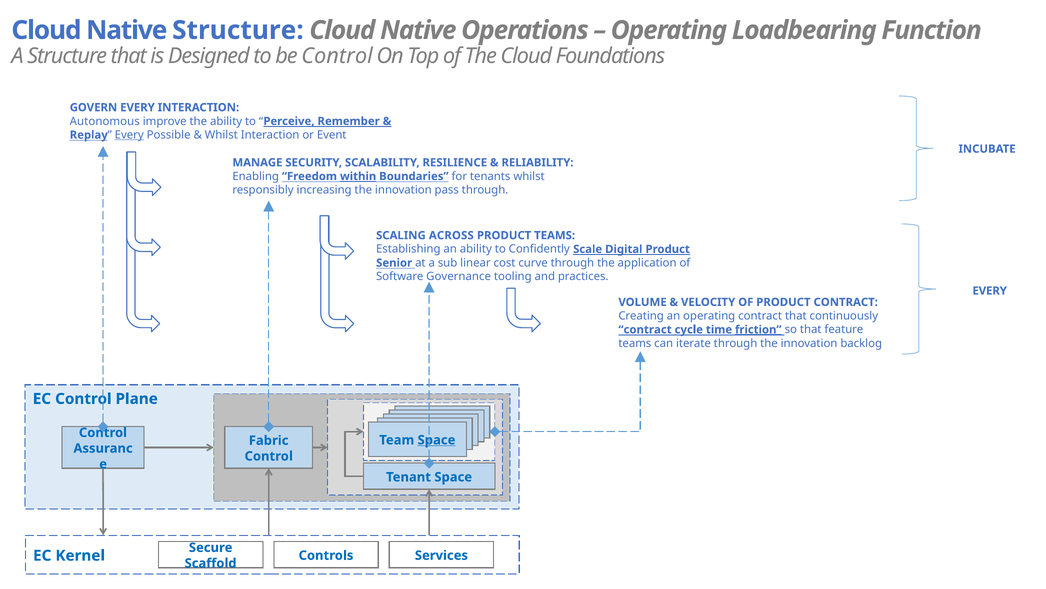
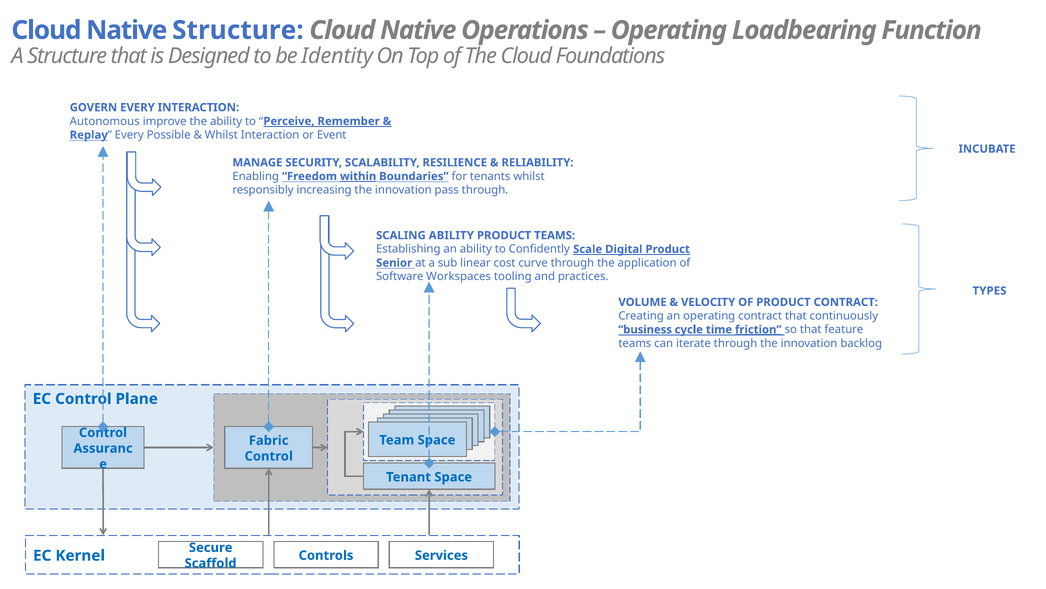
be Control: Control -> Identity
Every at (129, 135) underline: present -> none
SCALING ACROSS: ACROSS -> ABILITY
Governance: Governance -> Workspaces
EVERY at (990, 291): EVERY -> TYPES
contract at (645, 329): contract -> business
Space at (436, 440) underline: present -> none
